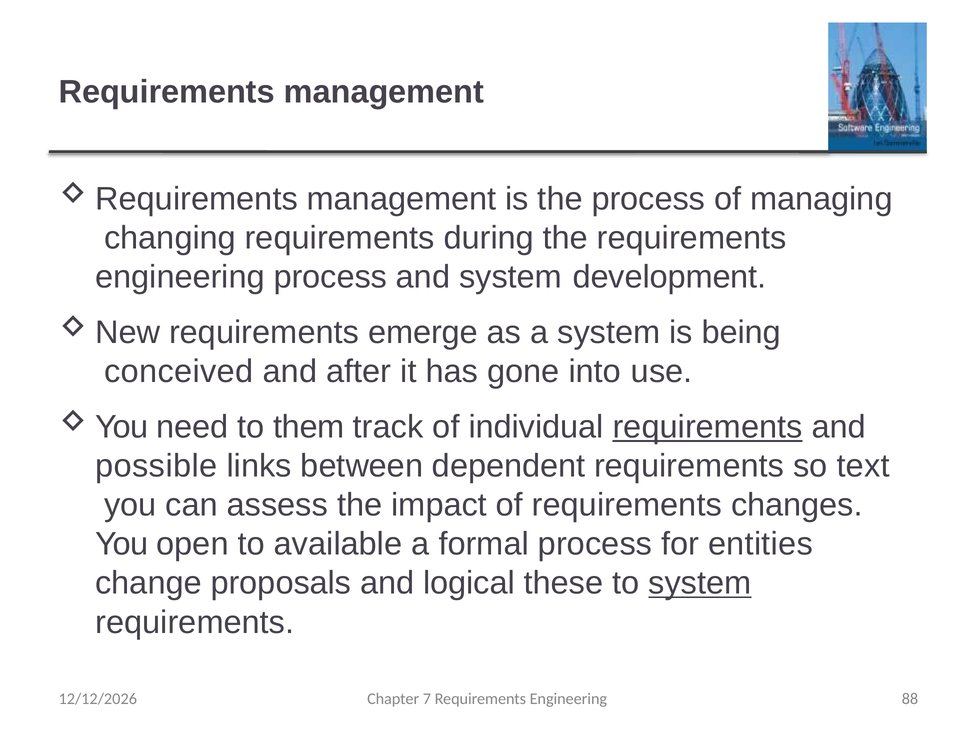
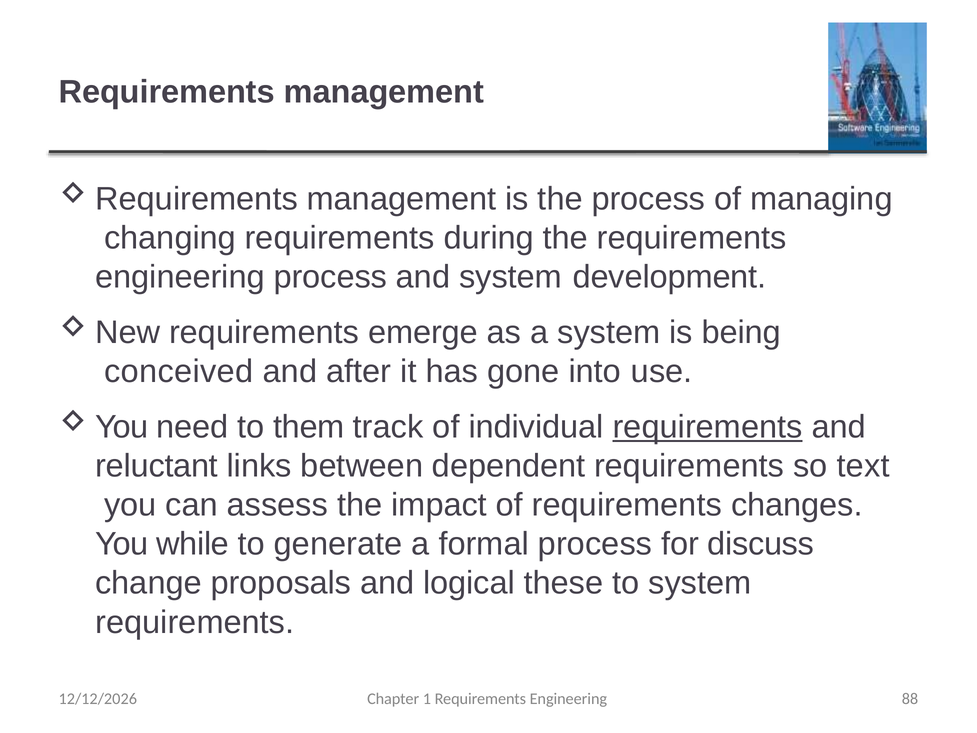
possible: possible -> reluctant
open: open -> while
available: available -> generate
entities: entities -> discuss
system at (700, 583) underline: present -> none
7: 7 -> 1
